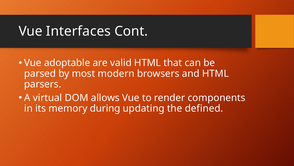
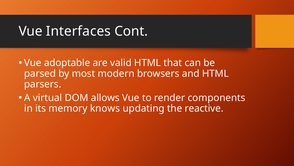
during: during -> knows
defined: defined -> reactive
